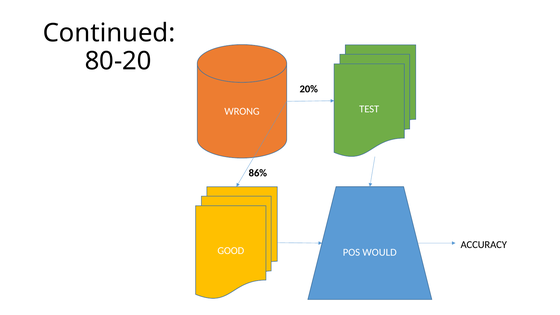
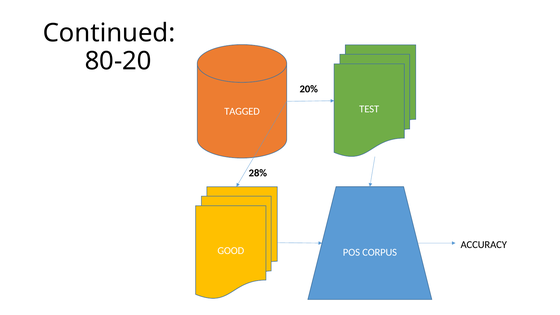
WRONG: WRONG -> TAGGED
86%: 86% -> 28%
WOULD: WOULD -> CORPUS
